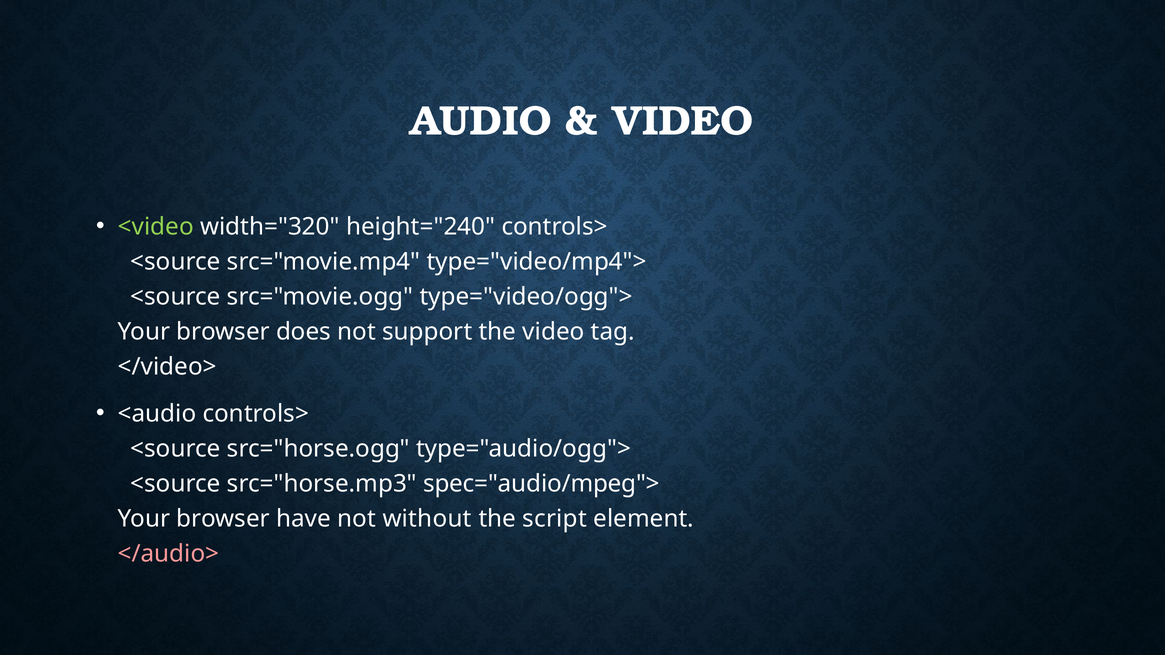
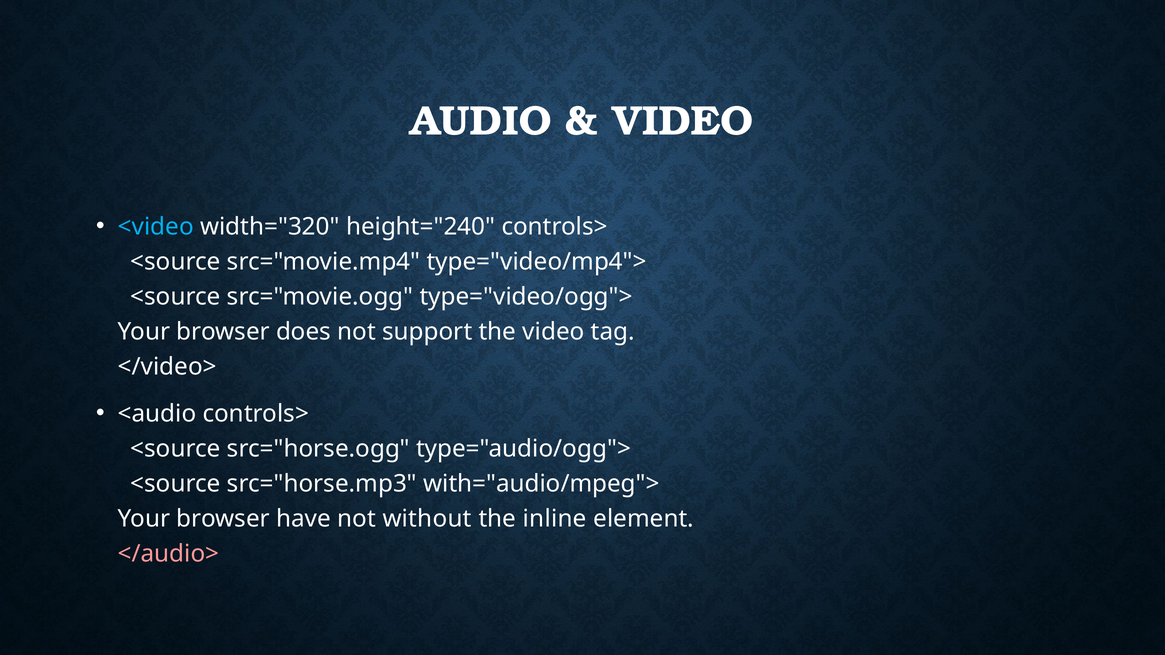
<video colour: light green -> light blue
spec="audio/mpeg">: spec="audio/mpeg"> -> with="audio/mpeg">
script: script -> inline
